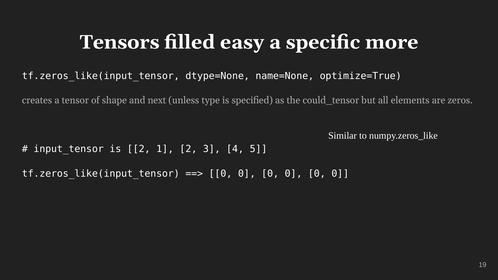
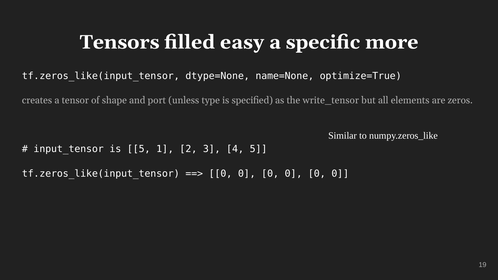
next: next -> port
could_tensor: could_tensor -> write_tensor
is 2: 2 -> 5
